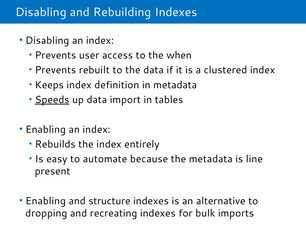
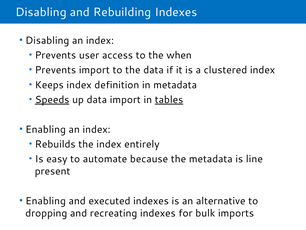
Prevents rebuilt: rebuilt -> import
tables underline: none -> present
structure: structure -> executed
